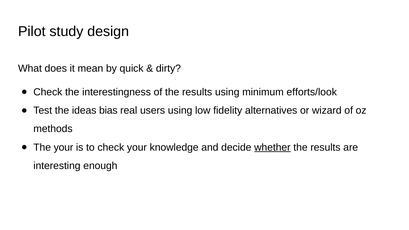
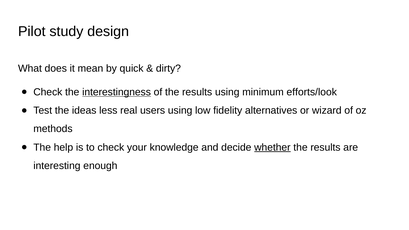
interestingness underline: none -> present
bias: bias -> less
The your: your -> help
